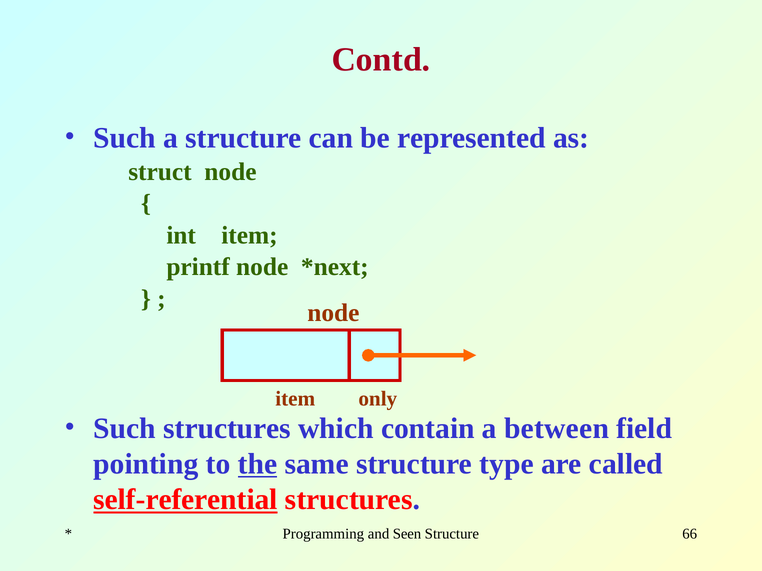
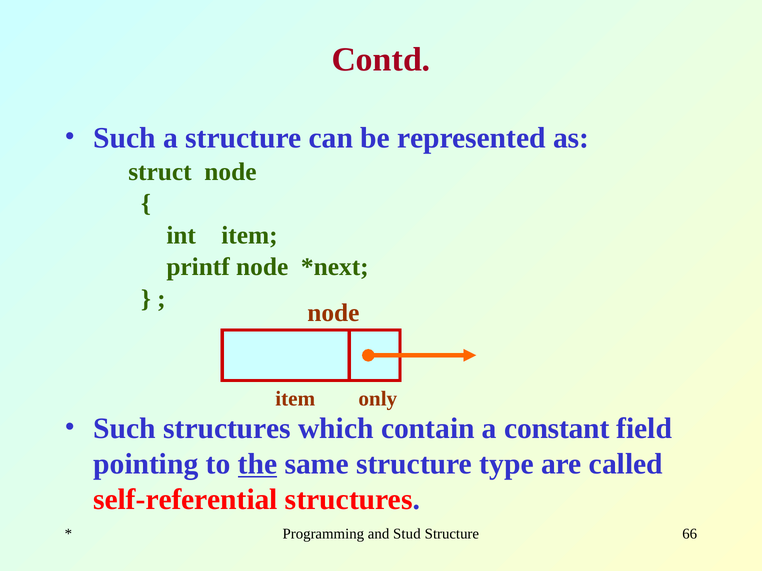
between: between -> constant
self-referential underline: present -> none
Seen: Seen -> Stud
